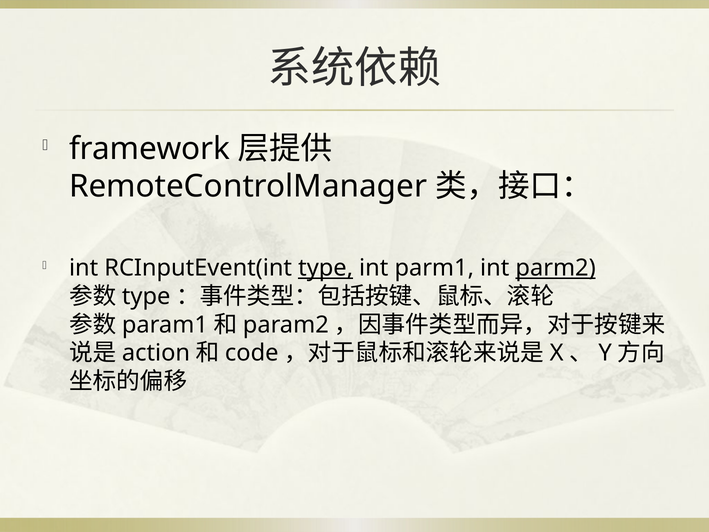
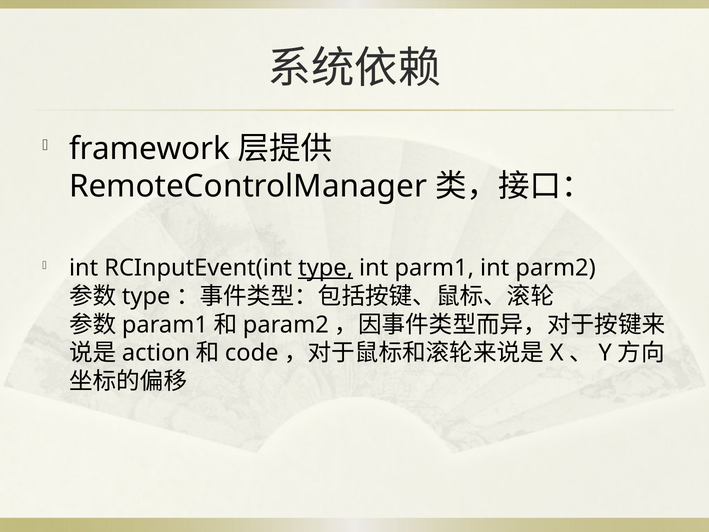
parm2 underline: present -> none
